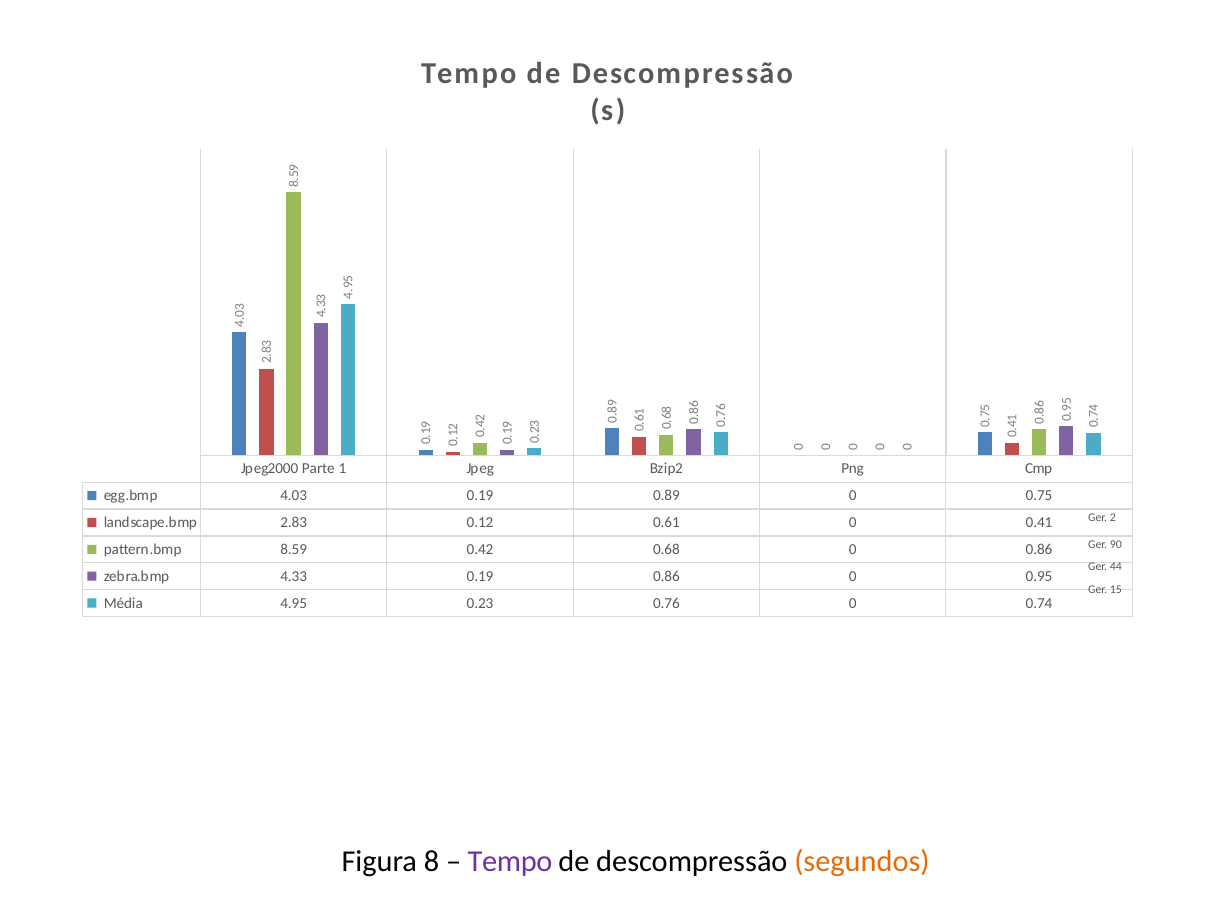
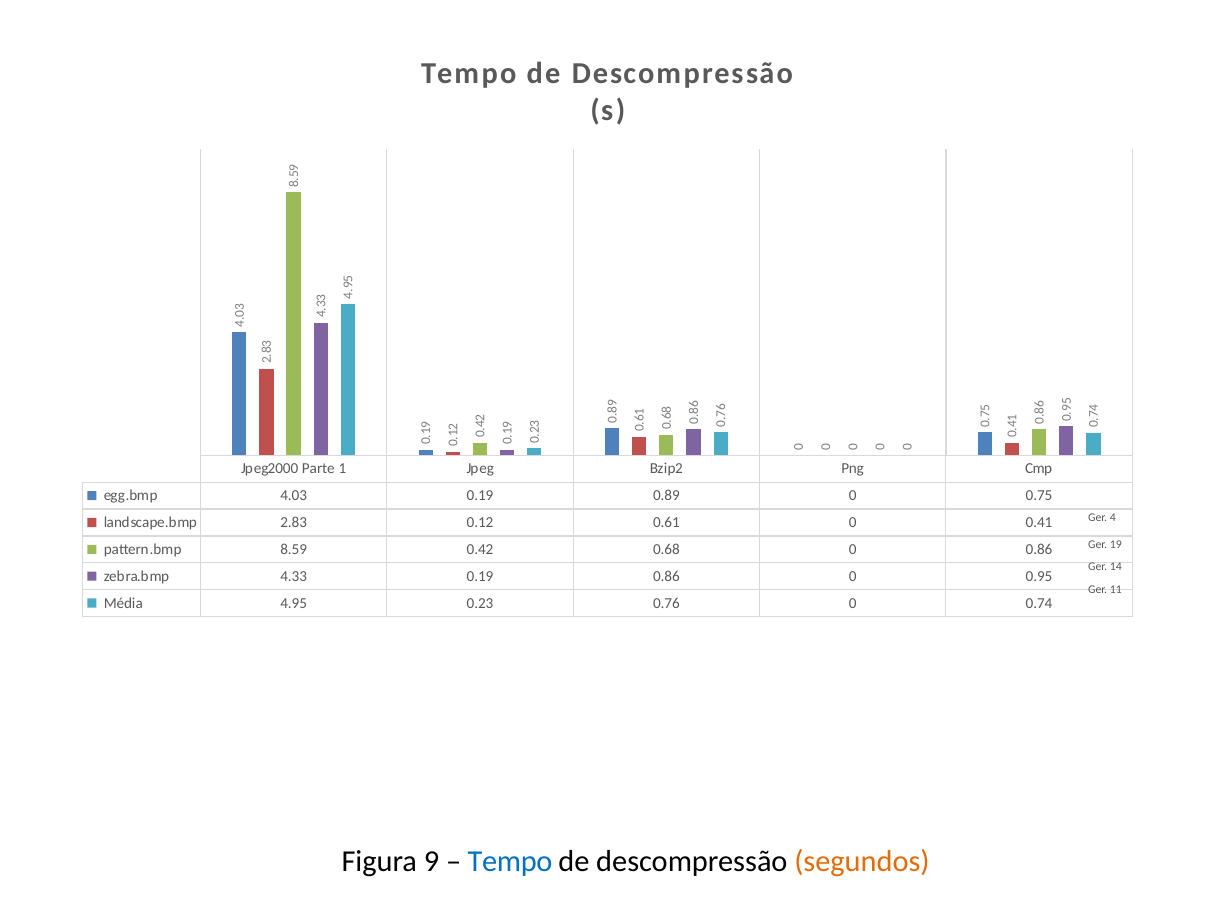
Ger 2: 2 -> 4
90: 90 -> 19
44: 44 -> 14
15: 15 -> 11
Figura 8: 8 -> 9
Tempo at (510, 862) colour: purple -> blue
